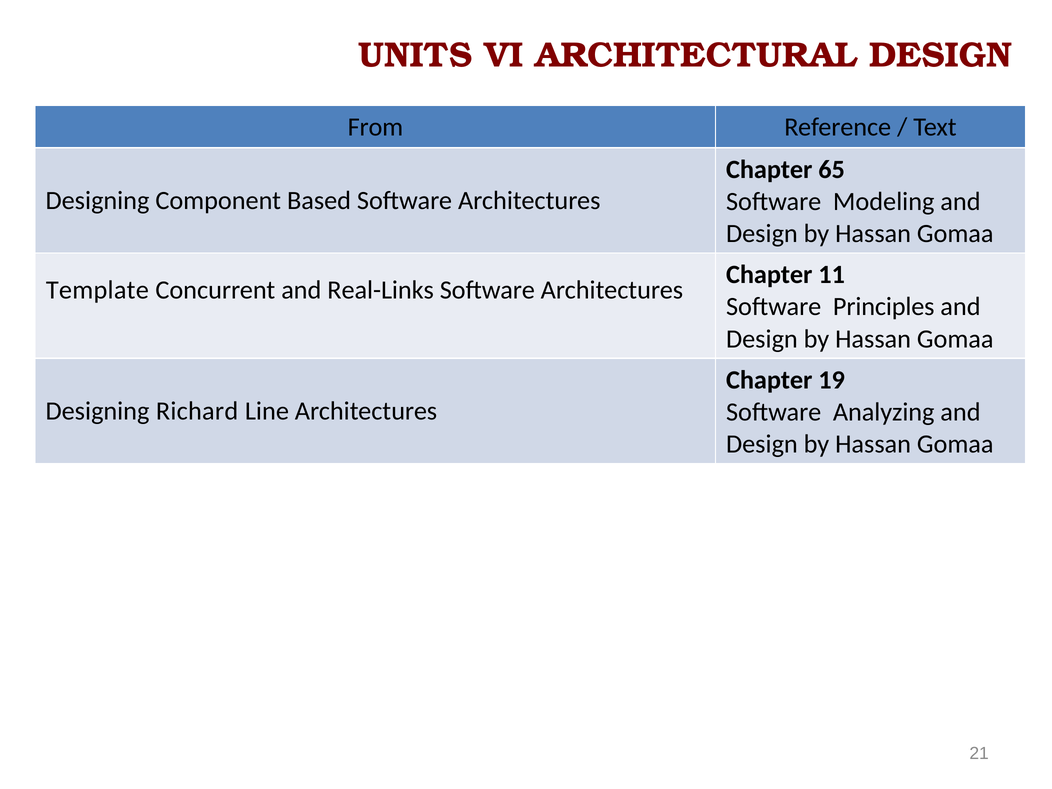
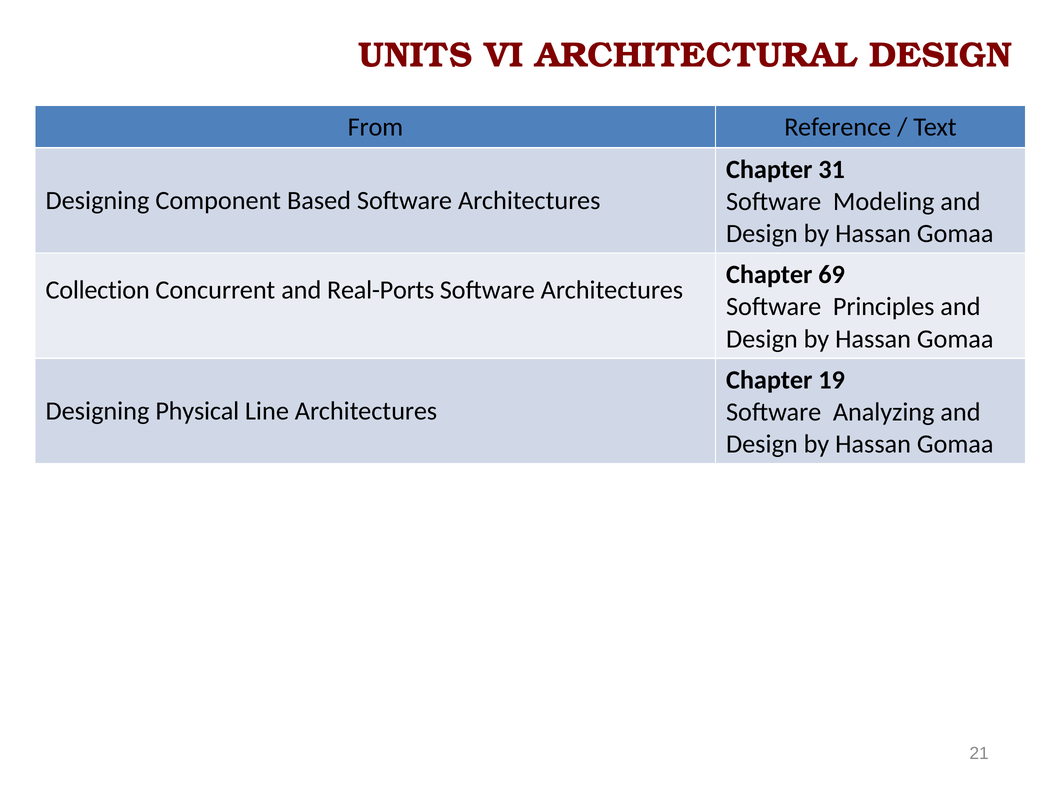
65: 65 -> 31
11: 11 -> 69
Template: Template -> Collection
Real-Links: Real-Links -> Real-Ports
Richard: Richard -> Physical
